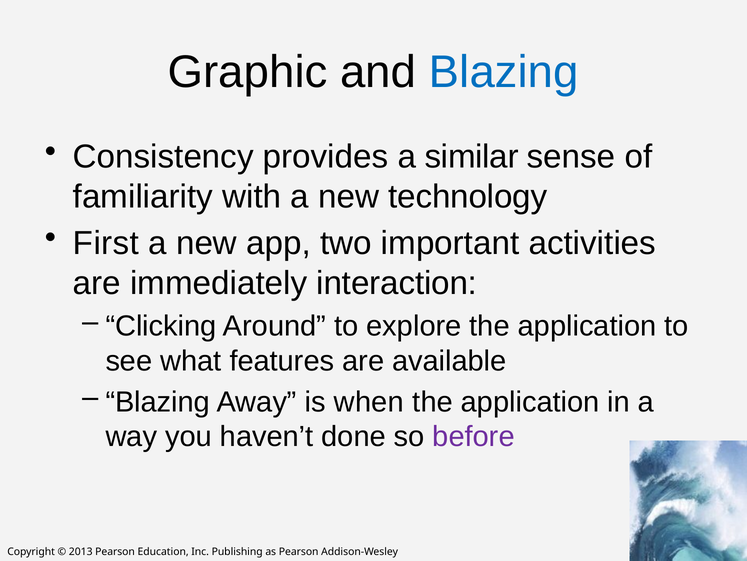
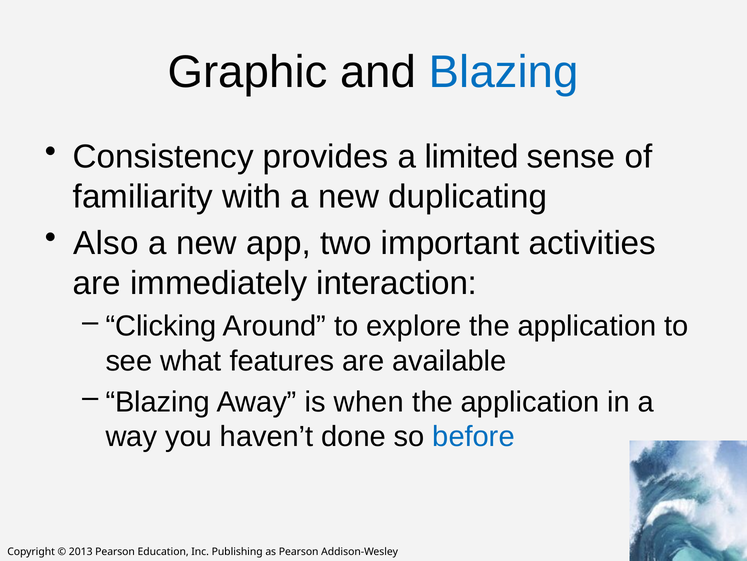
similar: similar -> limited
technology: technology -> duplicating
First: First -> Also
before colour: purple -> blue
